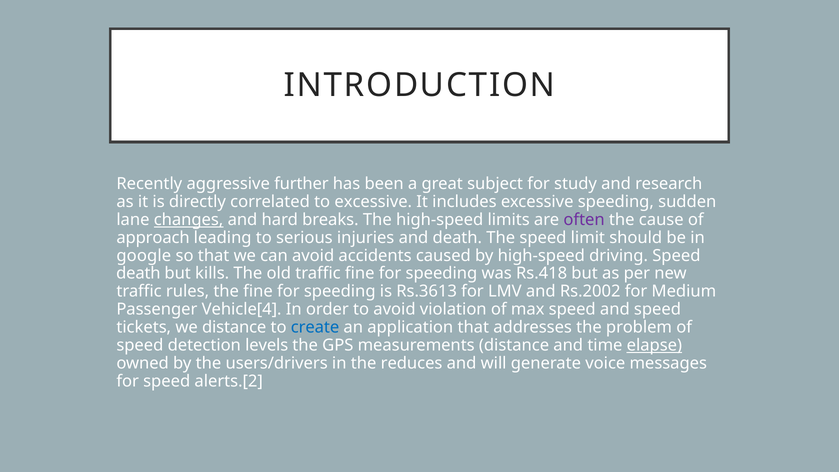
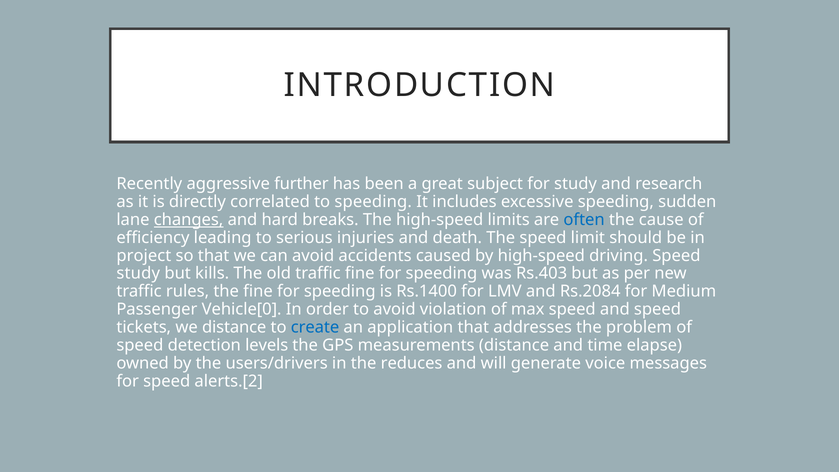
to excessive: excessive -> speeding
often colour: purple -> blue
approach: approach -> efficiency
google: google -> project
death at (138, 273): death -> study
Rs.418: Rs.418 -> Rs.403
Rs.3613: Rs.3613 -> Rs.1400
Rs.2002: Rs.2002 -> Rs.2084
Vehicle[4: Vehicle[4 -> Vehicle[0
elapse underline: present -> none
